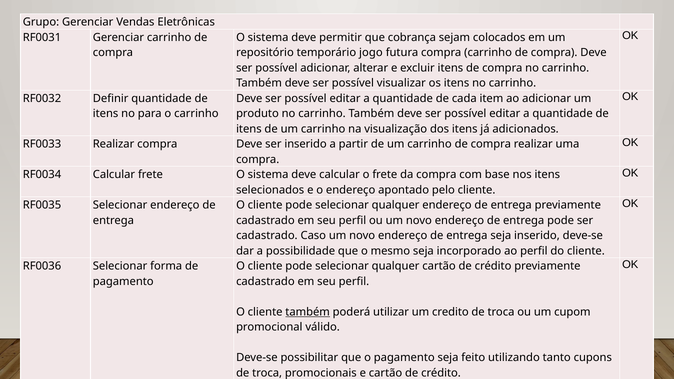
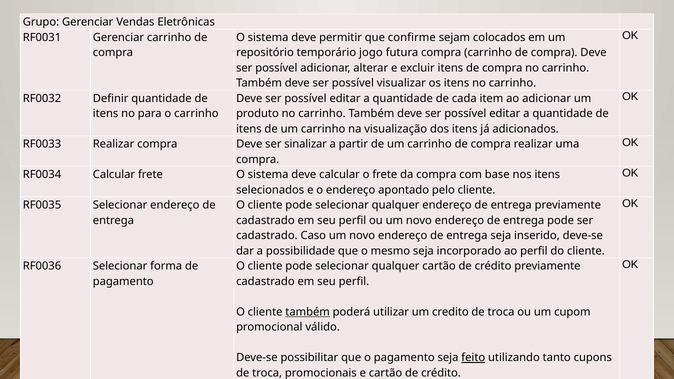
cobrança: cobrança -> confirme
ser inserido: inserido -> sinalizar
feito underline: none -> present
